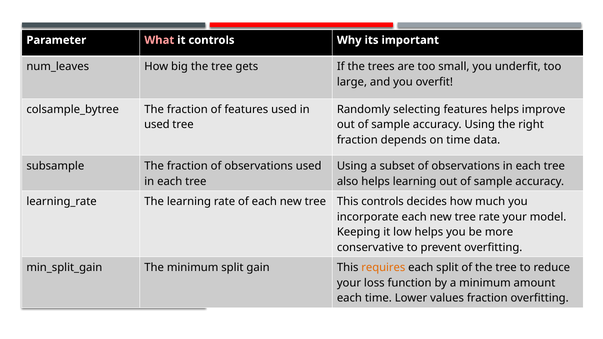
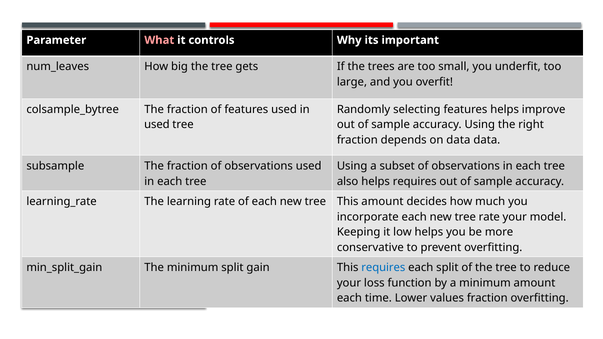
on time: time -> data
helps learning: learning -> requires
This controls: controls -> amount
requires at (383, 268) colour: orange -> blue
